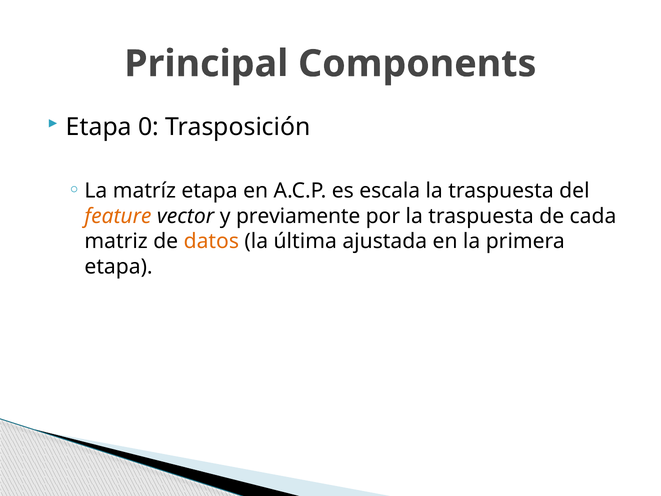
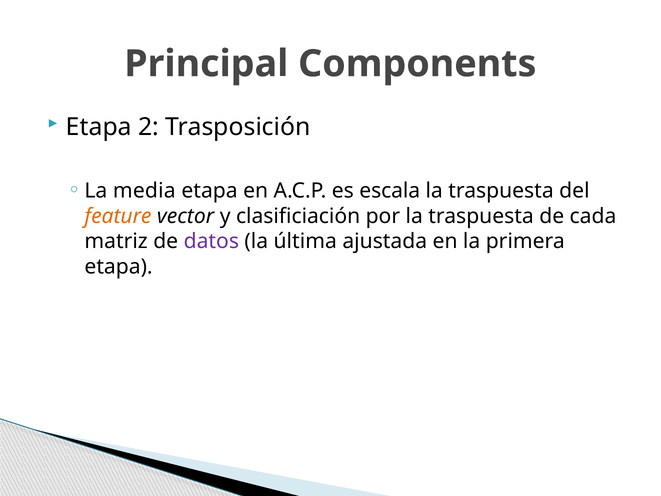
0: 0 -> 2
matríz: matríz -> media
previamente: previamente -> clasificiación
datos colour: orange -> purple
